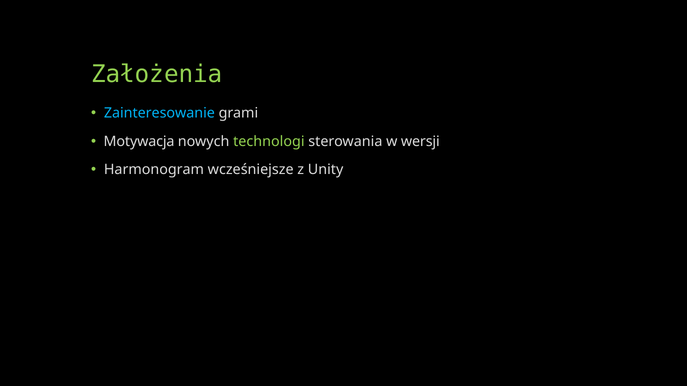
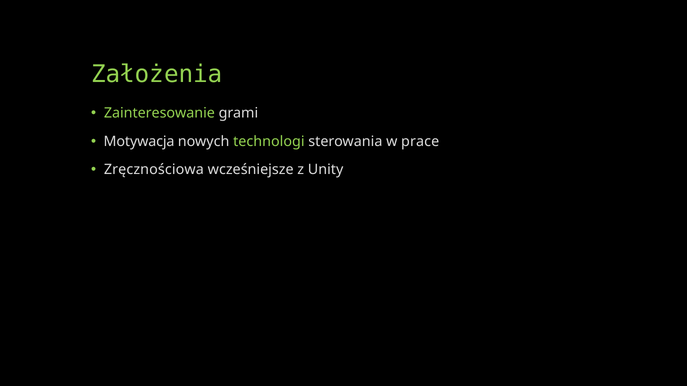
Zainteresowanie colour: light blue -> light green
wersji: wersji -> prace
Harmonogram: Harmonogram -> Zręcznościowa
